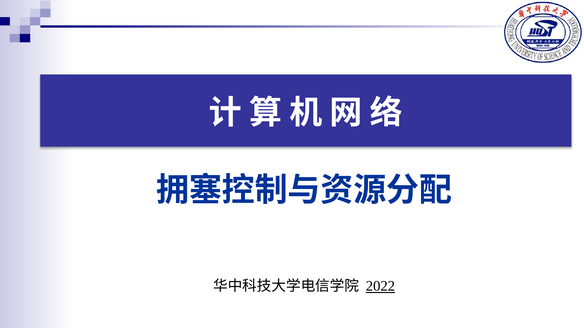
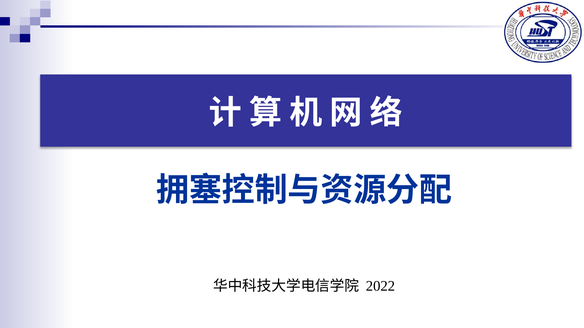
2022 underline: present -> none
